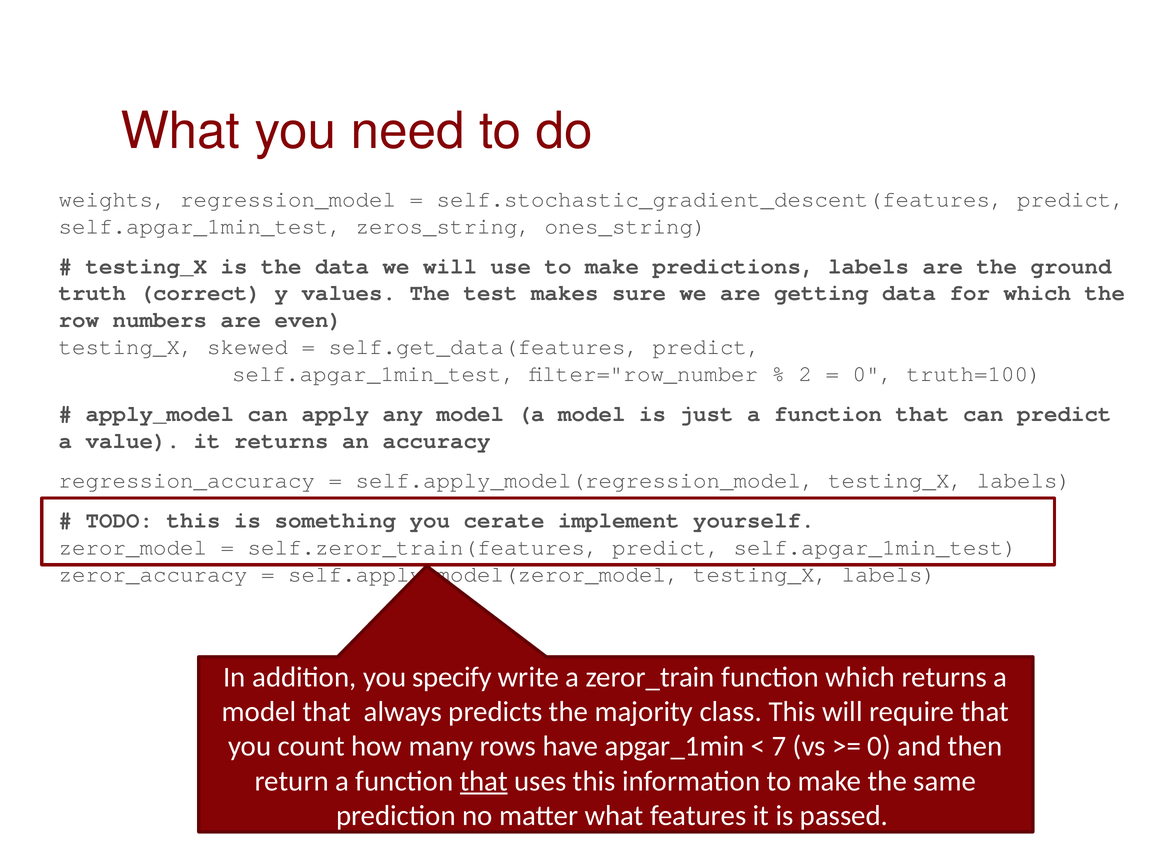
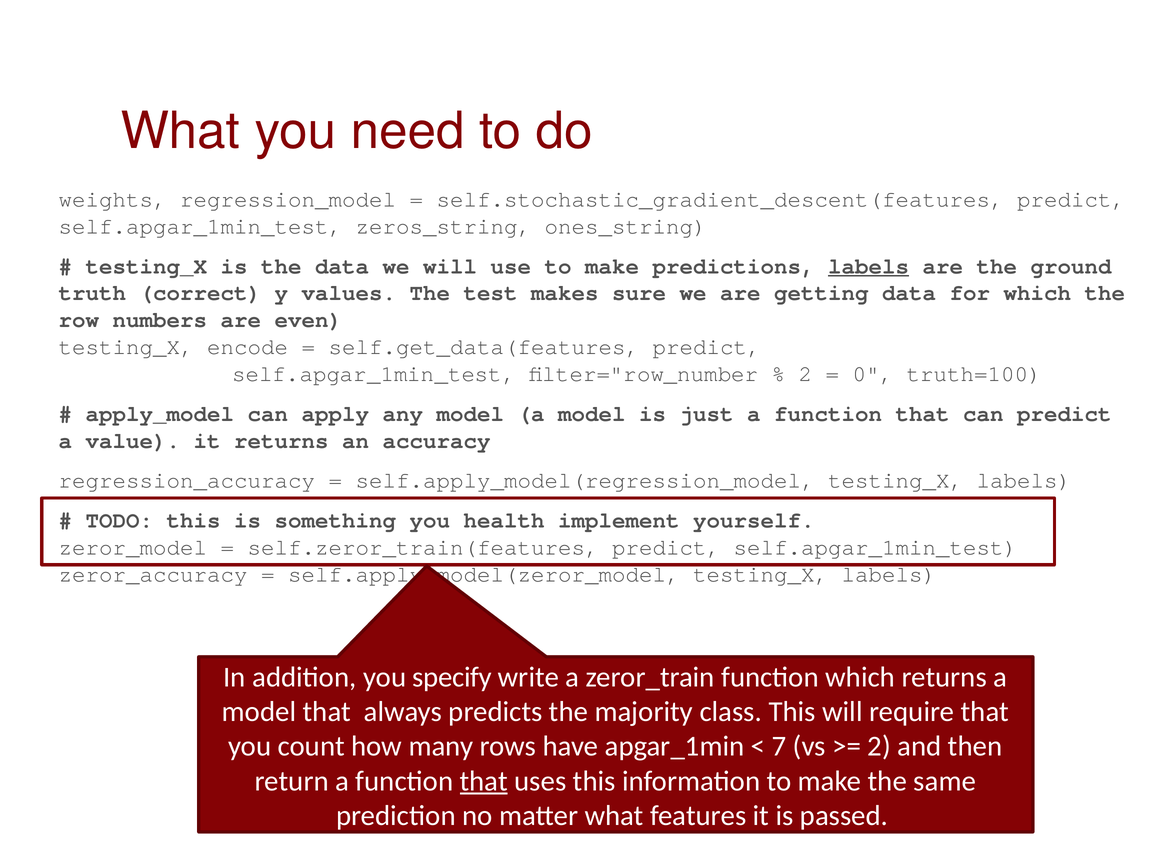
labels at (869, 266) underline: none -> present
skewed: skewed -> encode
cerate: cerate -> health
0 at (879, 747): 0 -> 2
